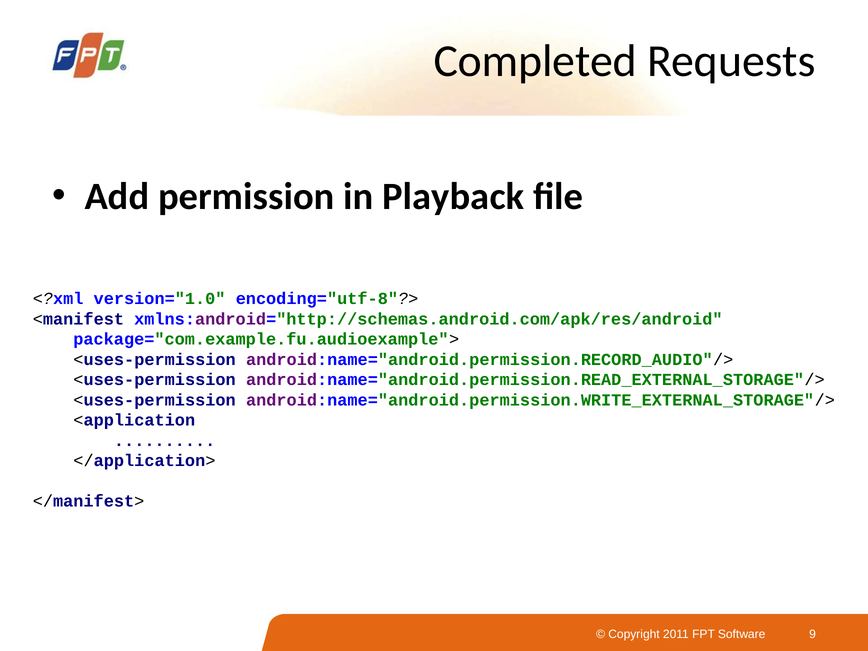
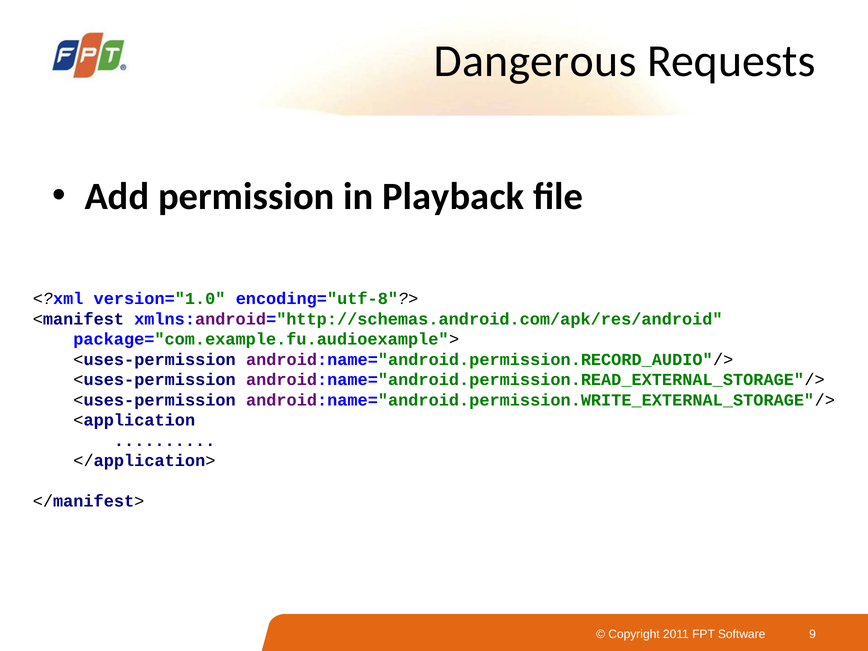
Completed: Completed -> Dangerous
